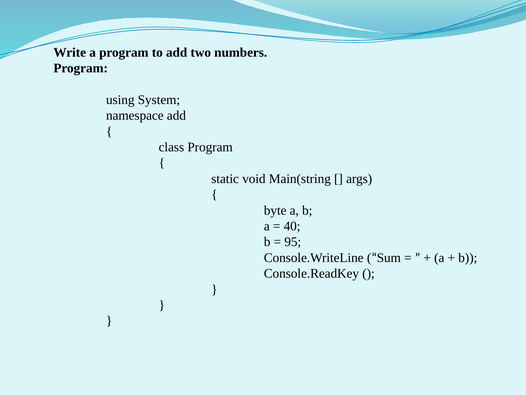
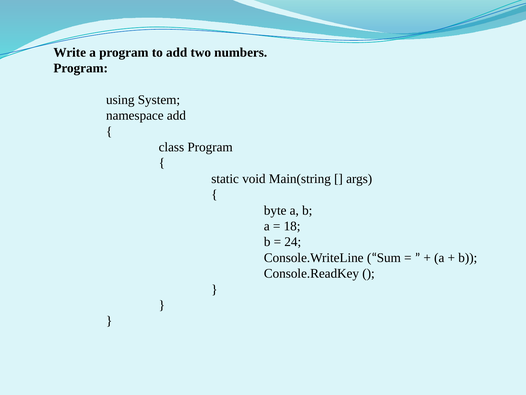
40: 40 -> 18
95: 95 -> 24
